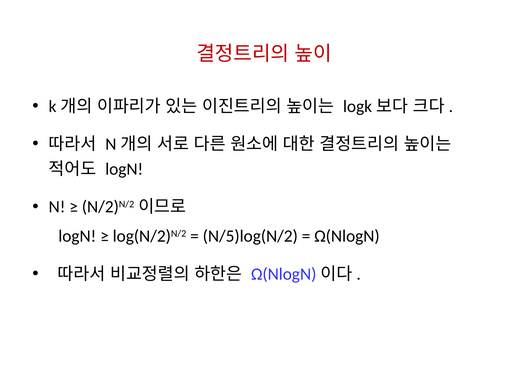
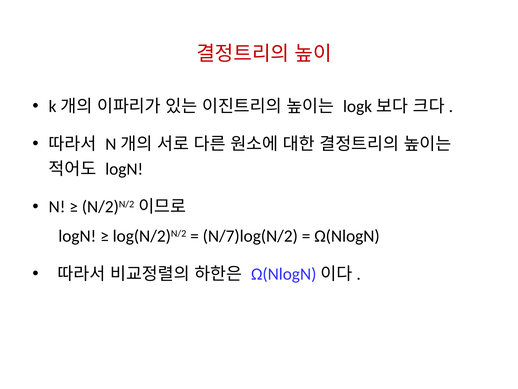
N/5)log(N/2: N/5)log(N/2 -> N/7)log(N/2
